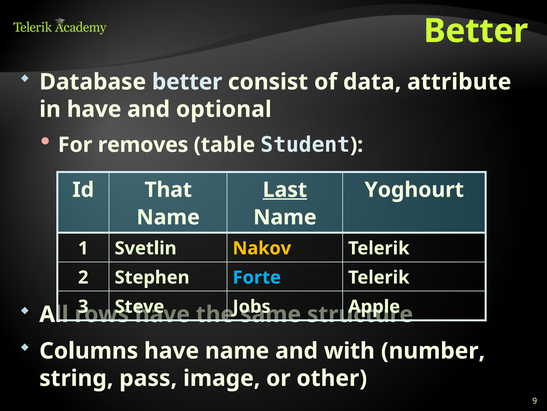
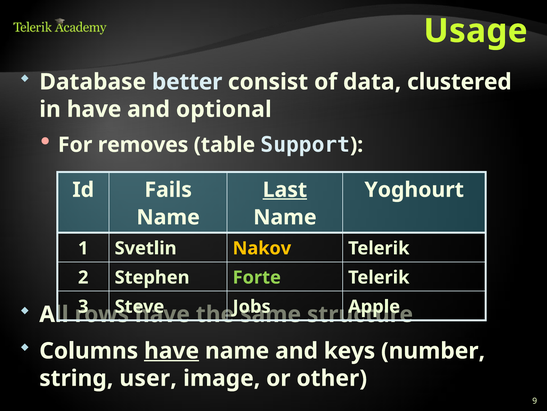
Better at (476, 31): Better -> Usage
attribute: attribute -> clustered
Student: Student -> Support
That: That -> Fails
Forte colour: light blue -> light green
have at (172, 350) underline: none -> present
with: with -> keys
pass: pass -> user
